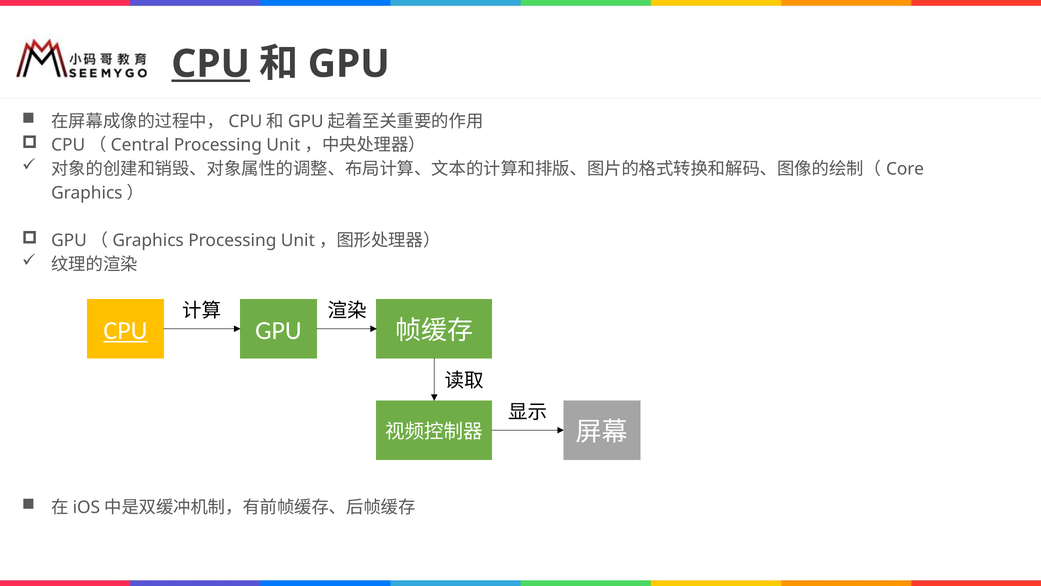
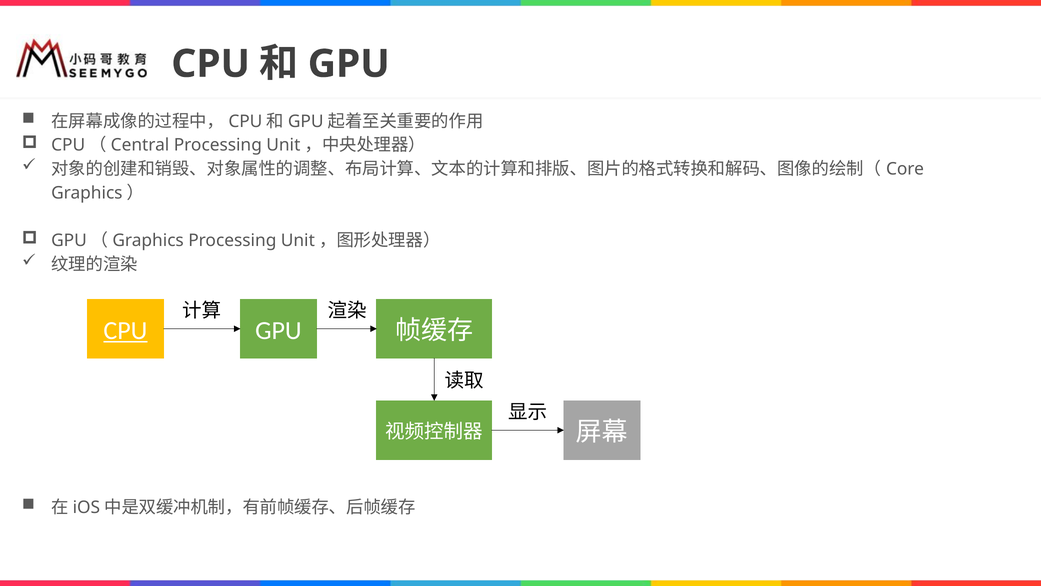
CPU at (211, 64) underline: present -> none
